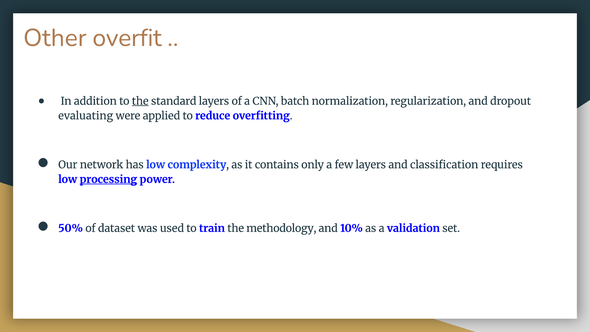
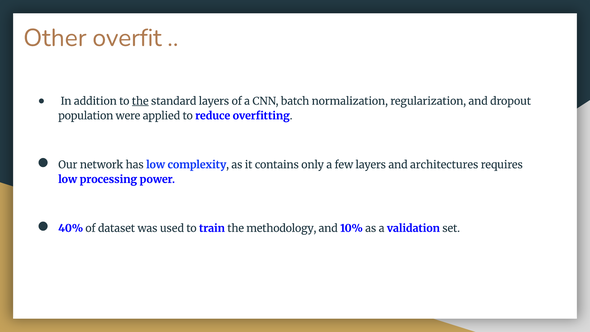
evaluating: evaluating -> population
classification: classification -> architectures
processing underline: present -> none
50%: 50% -> 40%
